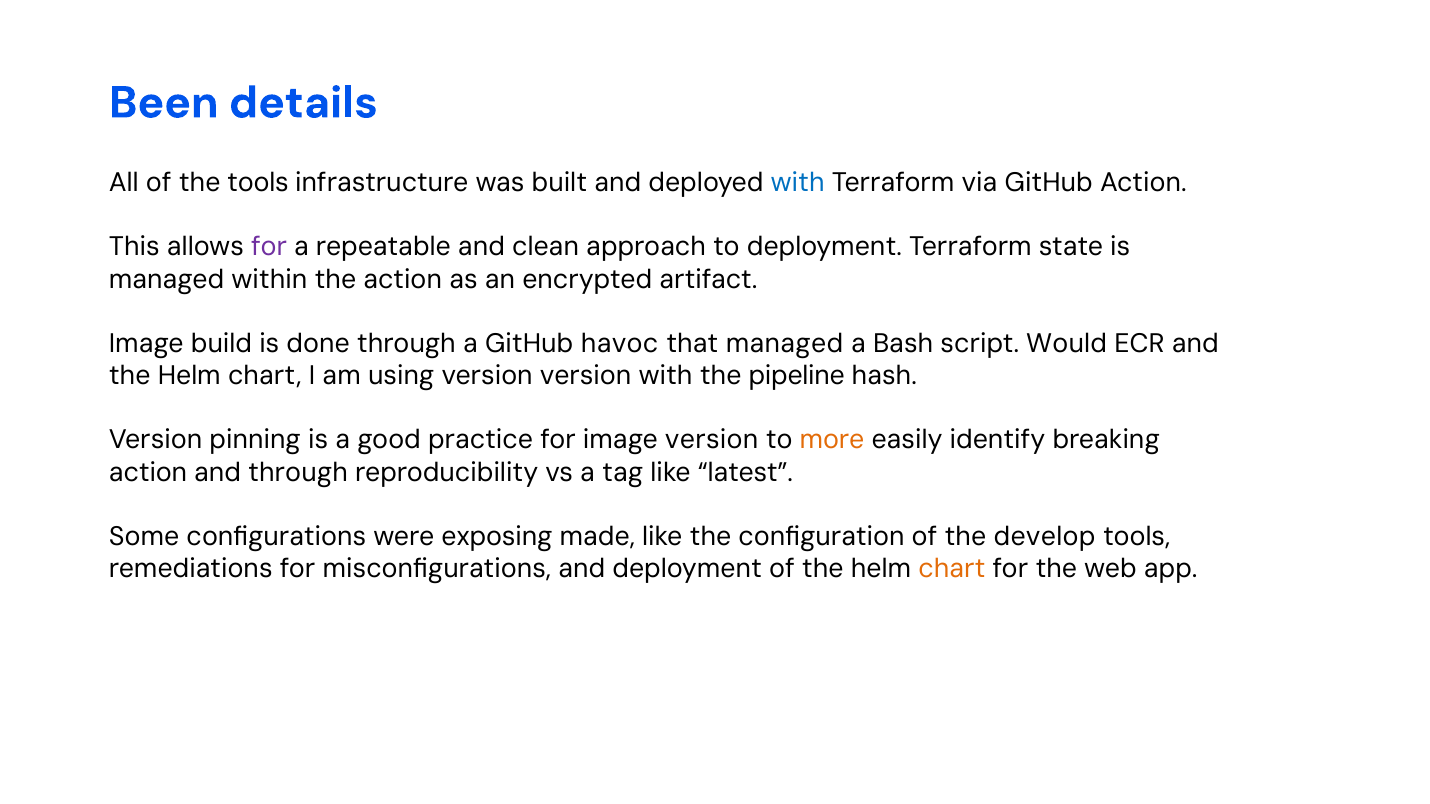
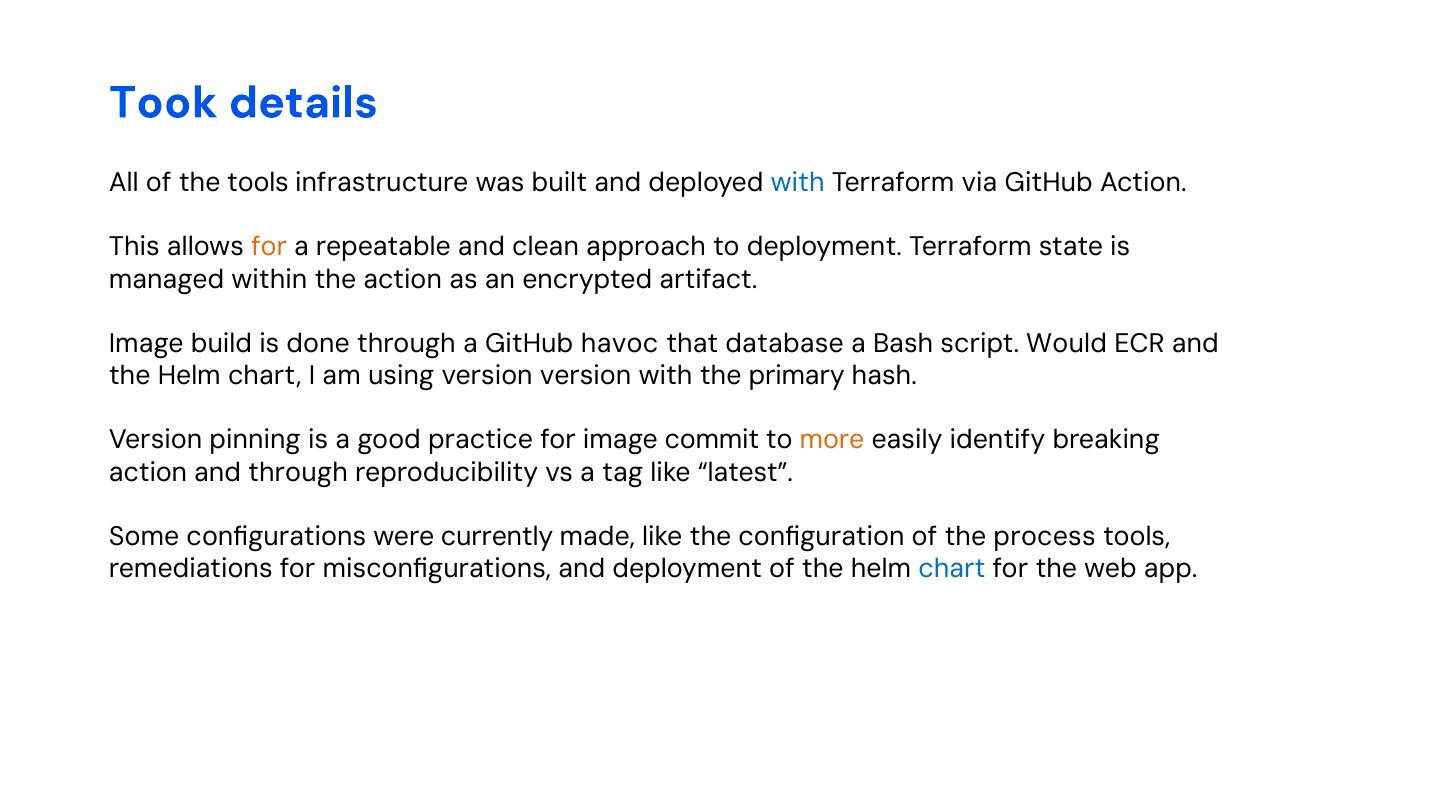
Been: Been -> Took
for at (269, 247) colour: purple -> orange
that managed: managed -> database
pipeline: pipeline -> primary
image version: version -> commit
exposing: exposing -> currently
develop: develop -> process
chart at (952, 569) colour: orange -> blue
